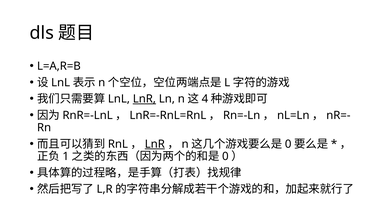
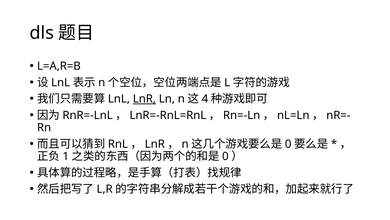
LnR at (155, 144) underline: present -> none
